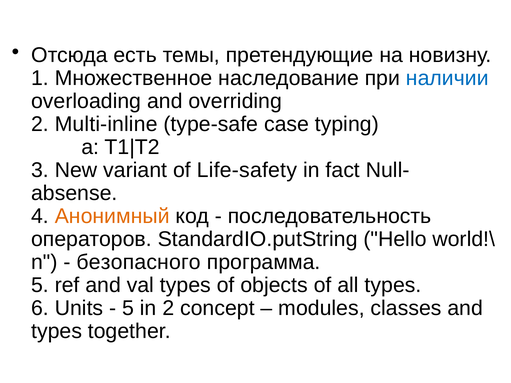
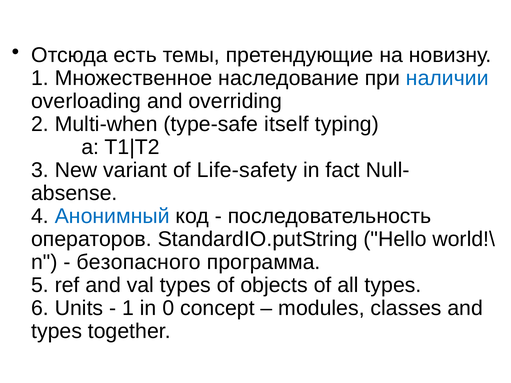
Multi-inline: Multi-inline -> Multi-when
case: case -> itself
Анонимный colour: orange -> blue
5 at (128, 308): 5 -> 1
in 2: 2 -> 0
